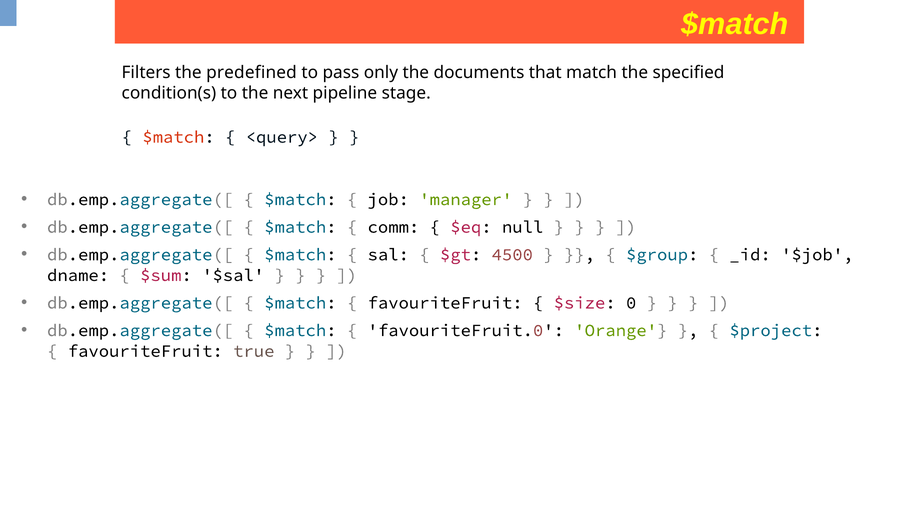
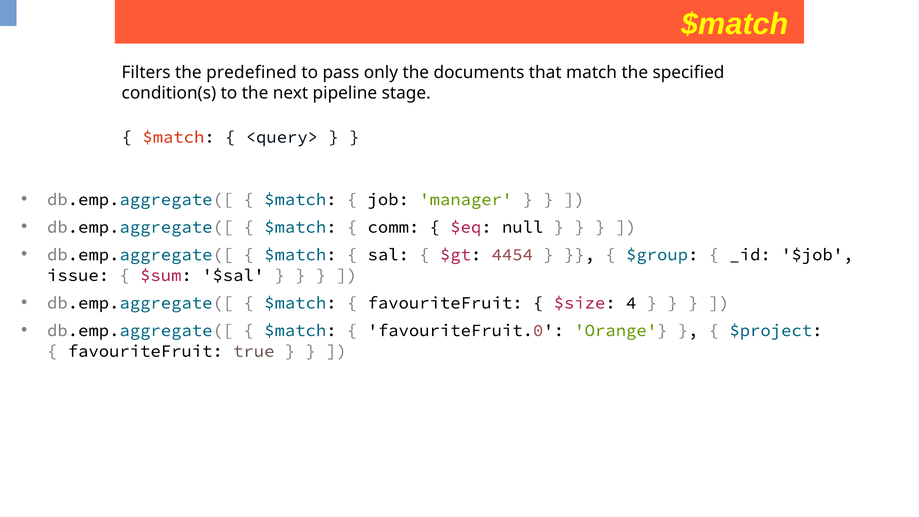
4500: 4500 -> 4454
dname: dname -> issue
0: 0 -> 4
